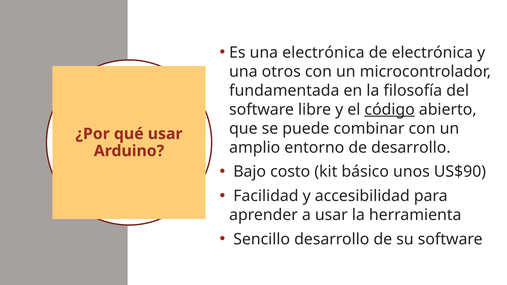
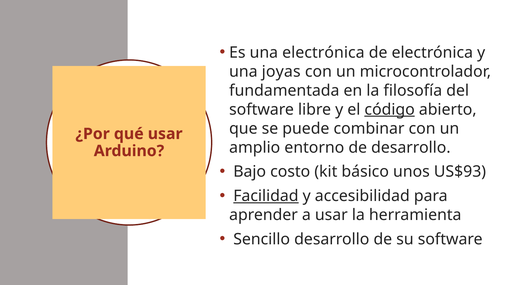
otros: otros -> joyas
US$90: US$90 -> US$93
Facilidad underline: none -> present
